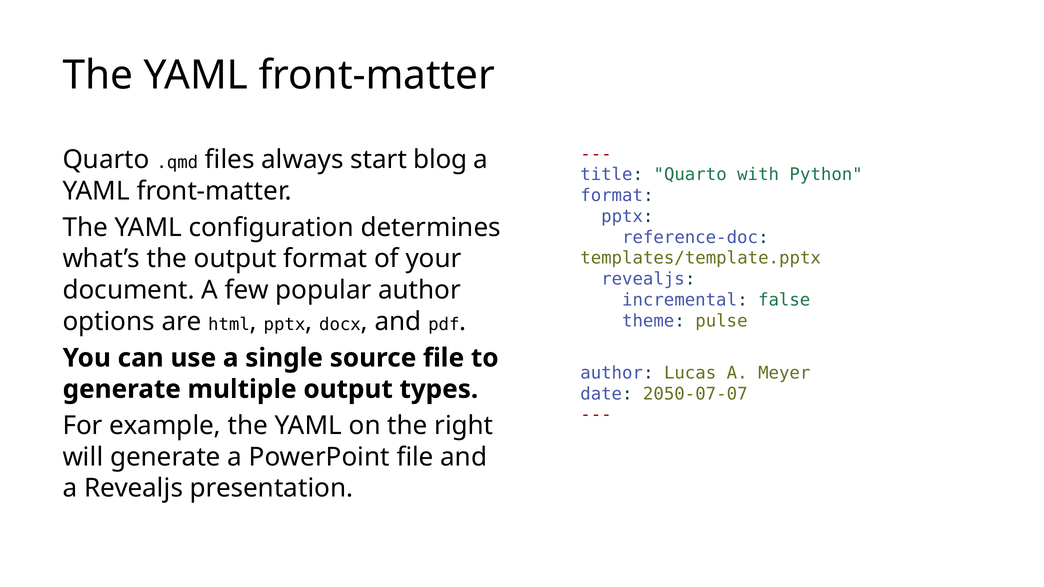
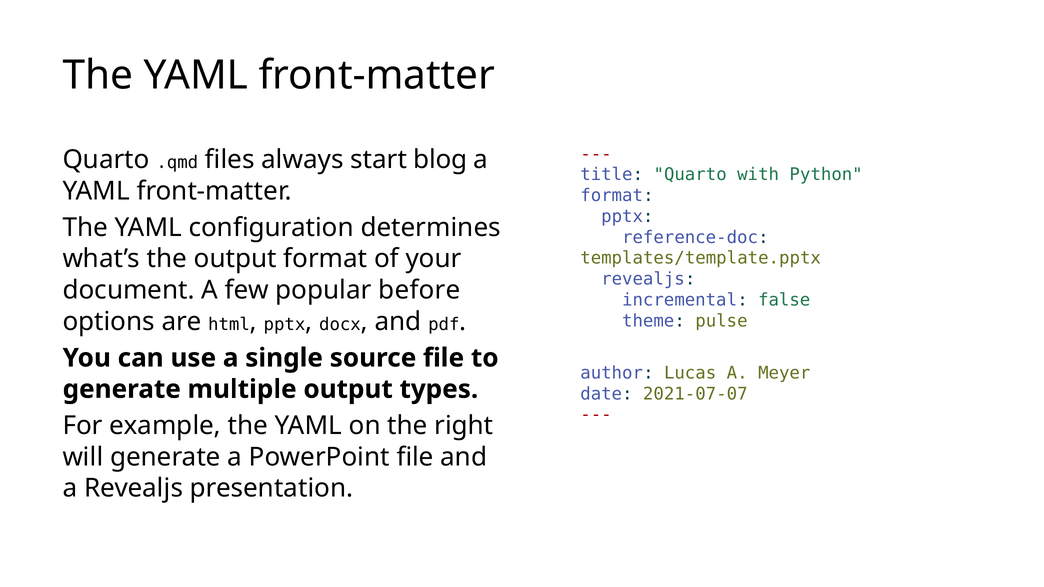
popular author: author -> before
2050-07-07: 2050-07-07 -> 2021-07-07
